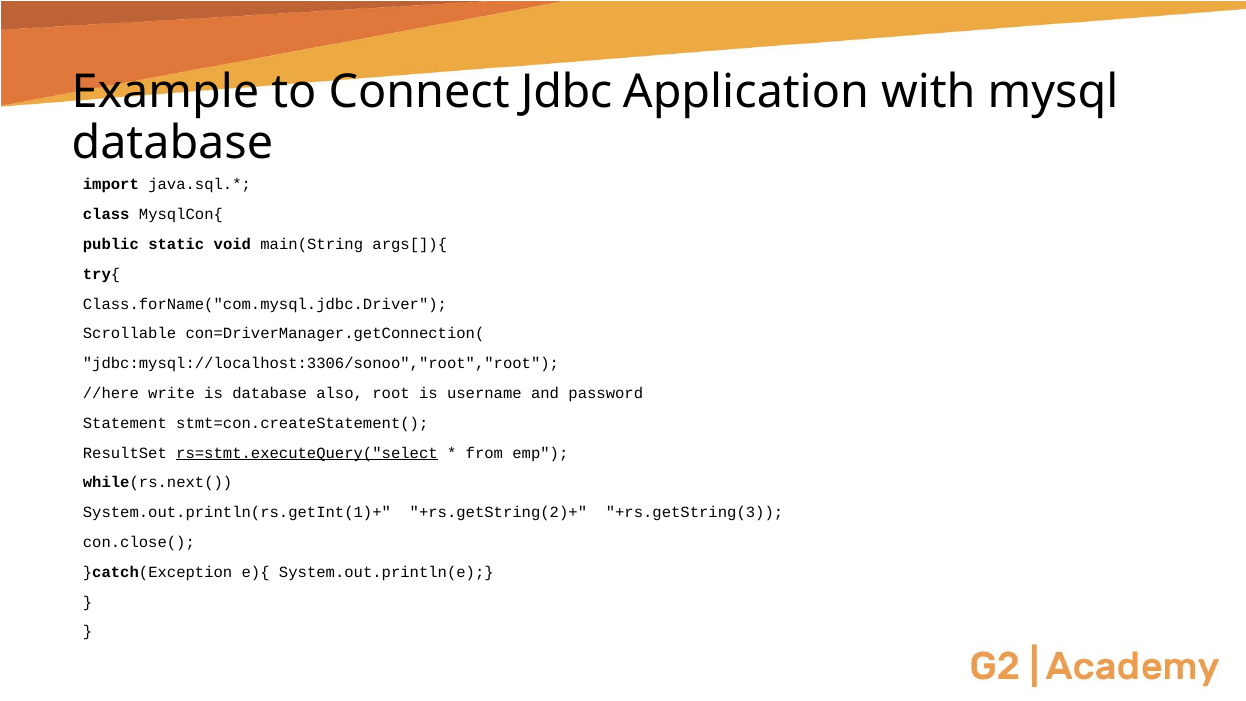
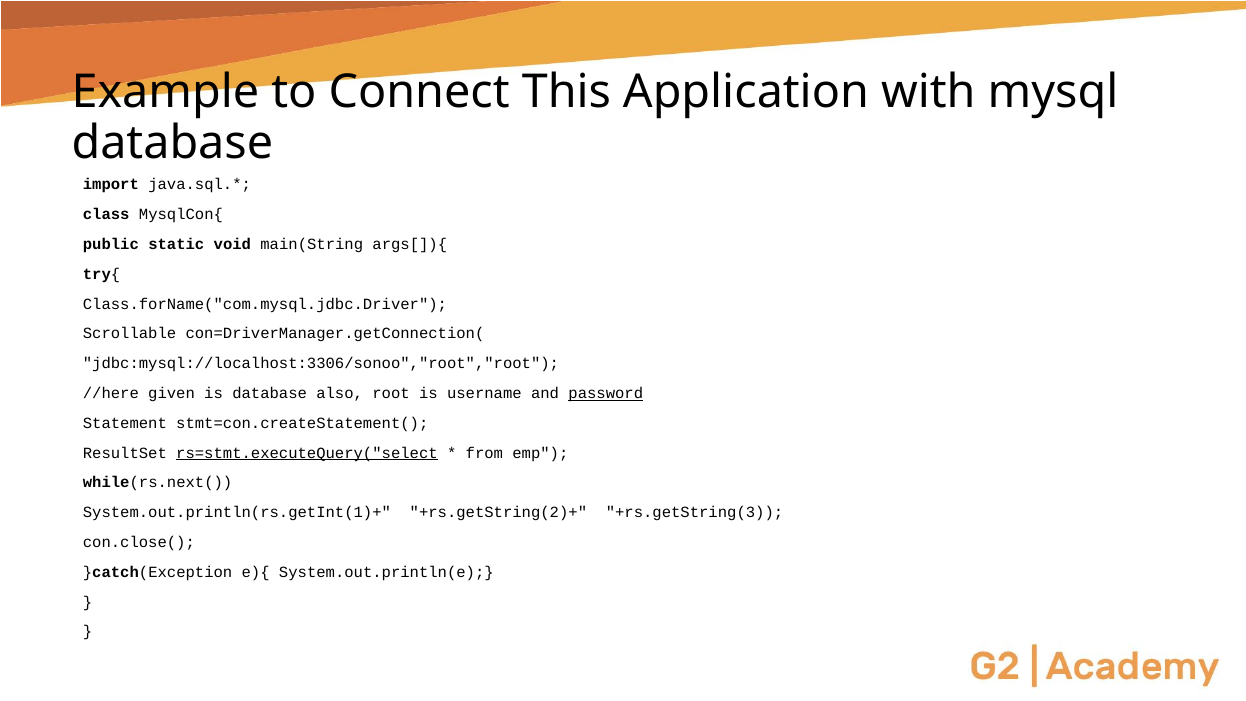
Jdbc: Jdbc -> This
write: write -> given
password underline: none -> present
